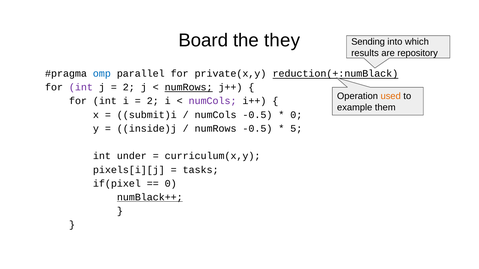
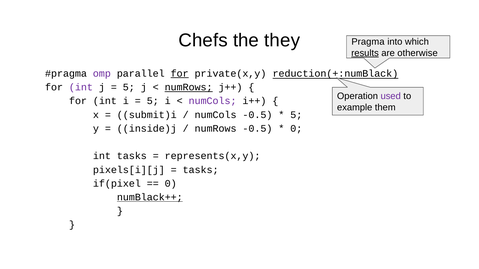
Board: Board -> Chefs
Sending: Sending -> Pragma
results underline: none -> present
repository: repository -> otherwise
omp colour: blue -> purple
for at (180, 74) underline: none -> present
2 at (129, 87): 2 -> 5
used colour: orange -> purple
2 at (153, 101): 2 -> 5
0 at (296, 115): 0 -> 5
5 at (296, 129): 5 -> 0
int under: under -> tasks
curriculum(x,y: curriculum(x,y -> represents(x,y
